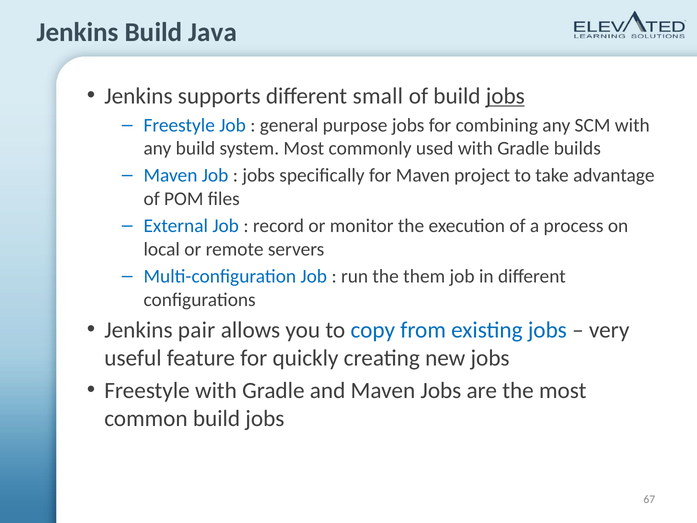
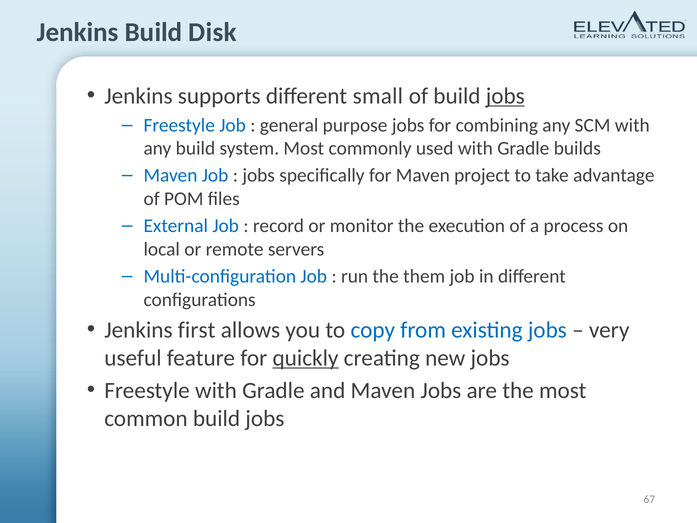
Java: Java -> Disk
pair: pair -> first
quickly underline: none -> present
